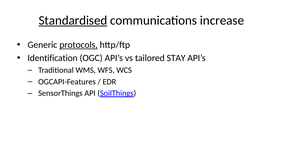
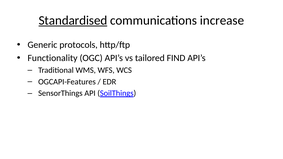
protocols underline: present -> none
Identification: Identification -> Functionality
STAY: STAY -> FIND
